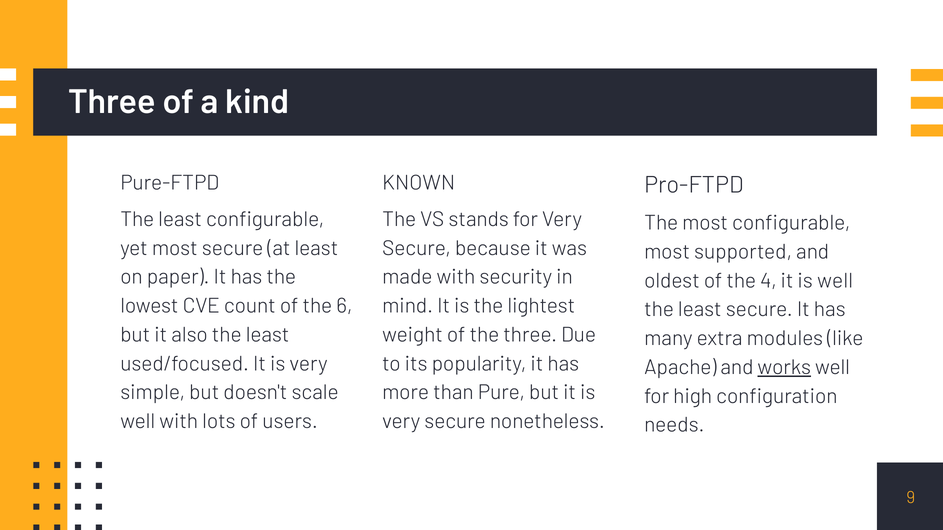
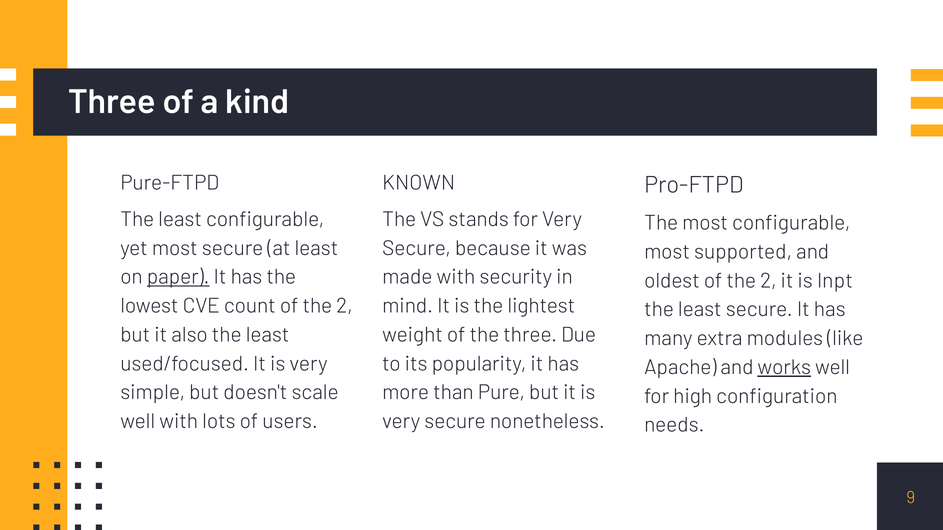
paper underline: none -> present
oldest of the 4: 4 -> 2
is well: well -> lnpt
count of the 6: 6 -> 2
